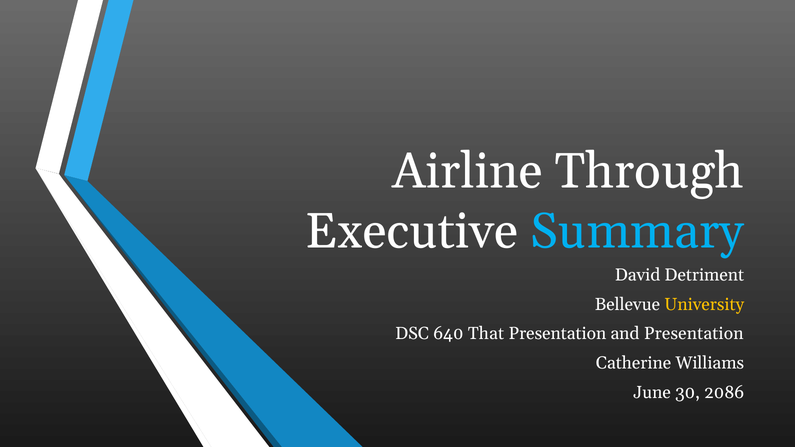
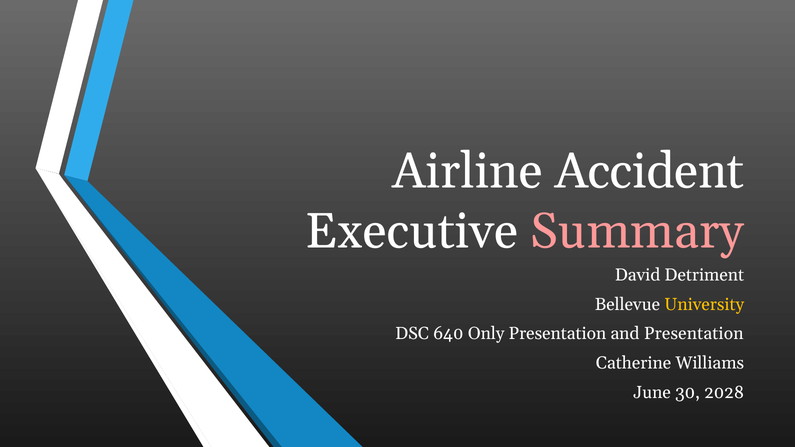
Through: Through -> Accident
Summary colour: light blue -> pink
That: That -> Only
2086: 2086 -> 2028
